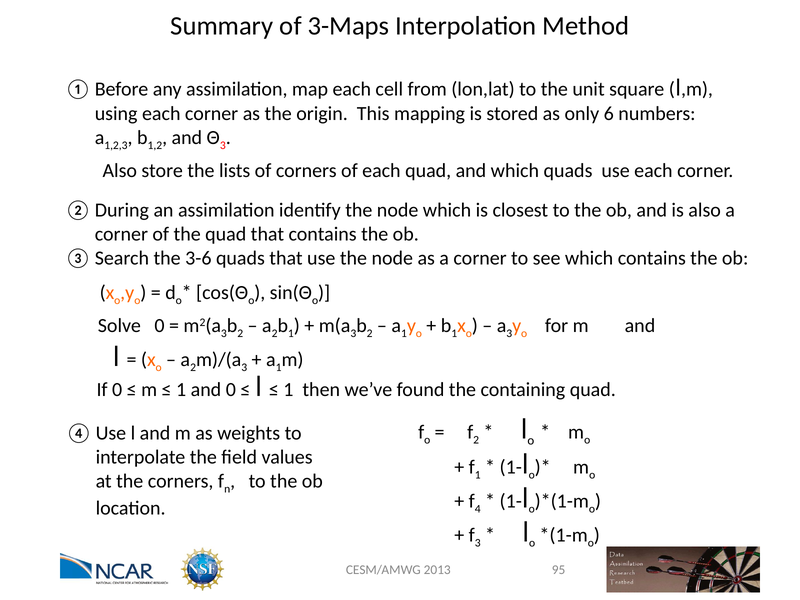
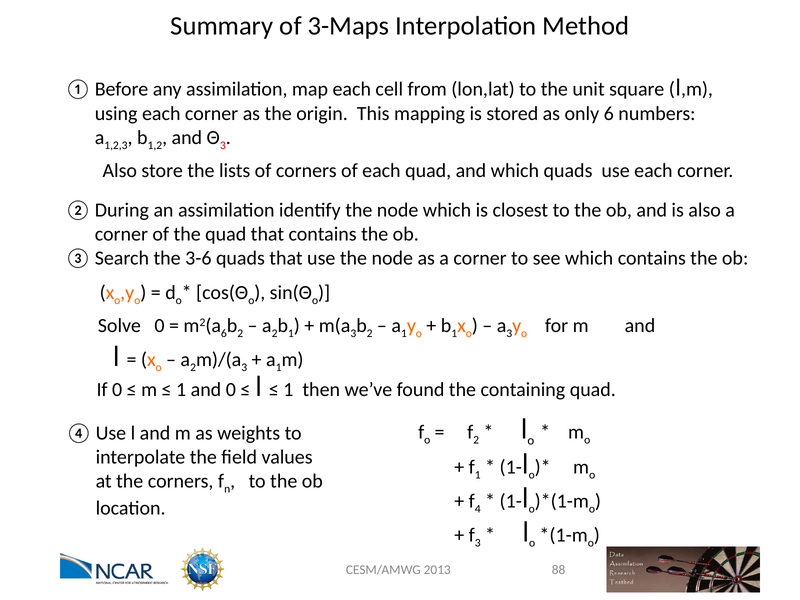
3 at (224, 333): 3 -> 6
95: 95 -> 88
